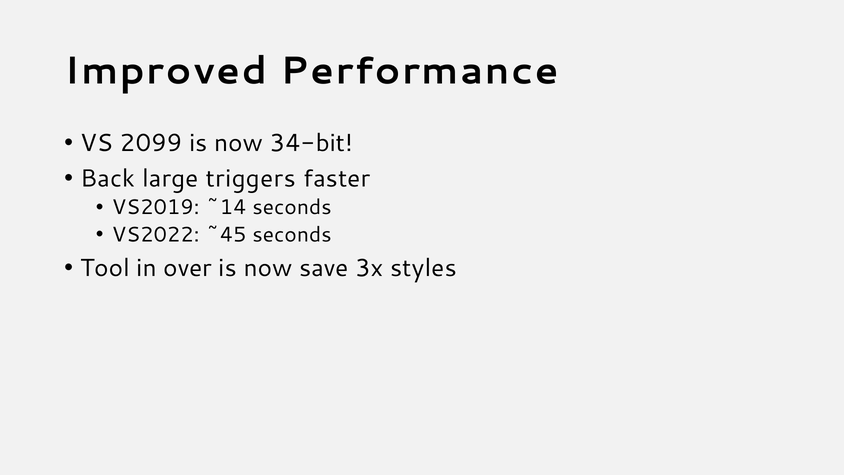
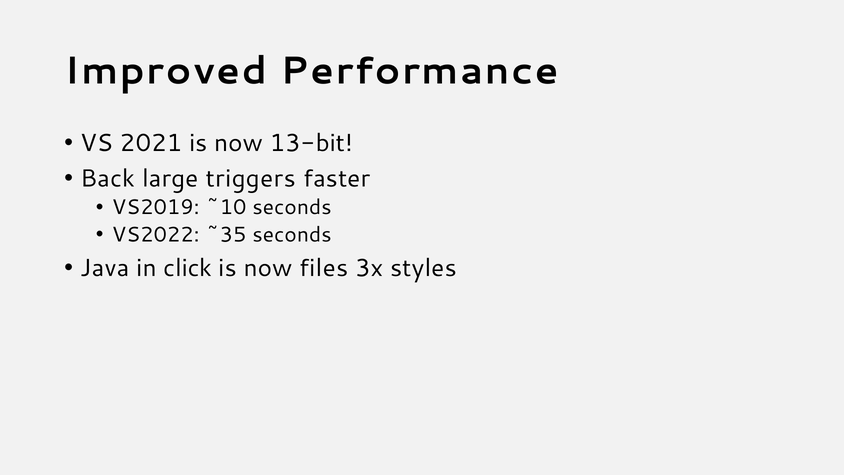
2099: 2099 -> 2021
34-bit: 34-bit -> 13-bit
~14: ~14 -> ~10
~45: ~45 -> ~35
Tool: Tool -> Java
over: over -> click
save: save -> files
